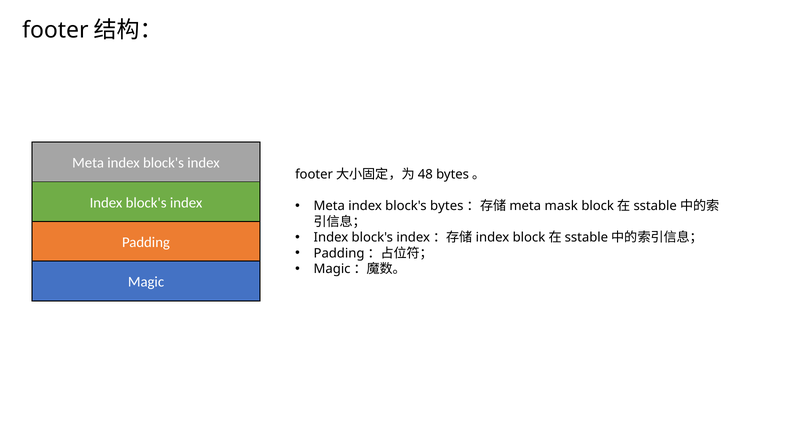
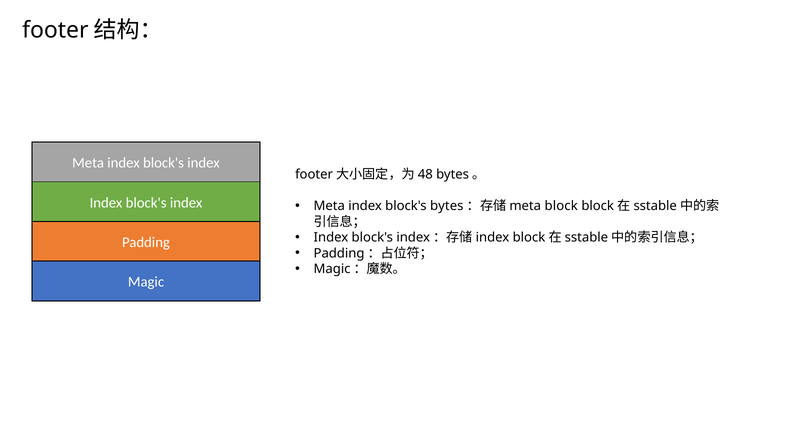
mask: mask -> block
